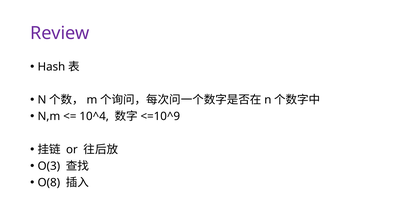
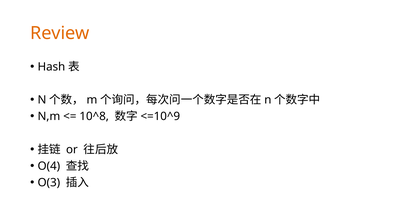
Review colour: purple -> orange
10^4: 10^4 -> 10^8
O(3: O(3 -> O(4
O(8: O(8 -> O(3
